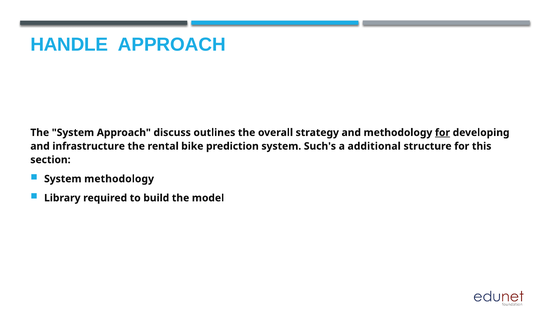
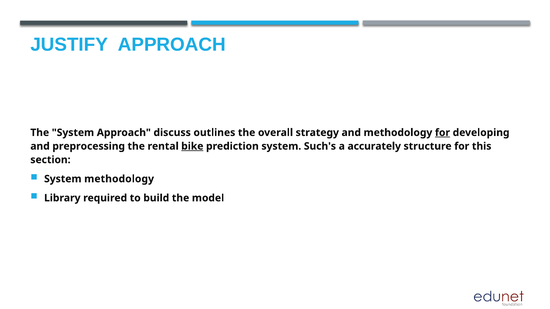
HANDLE: HANDLE -> JUSTIFY
infrastructure: infrastructure -> preprocessing
bike underline: none -> present
additional: additional -> accurately
